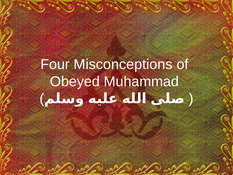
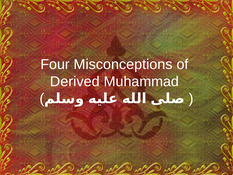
Obeyed: Obeyed -> Derived
